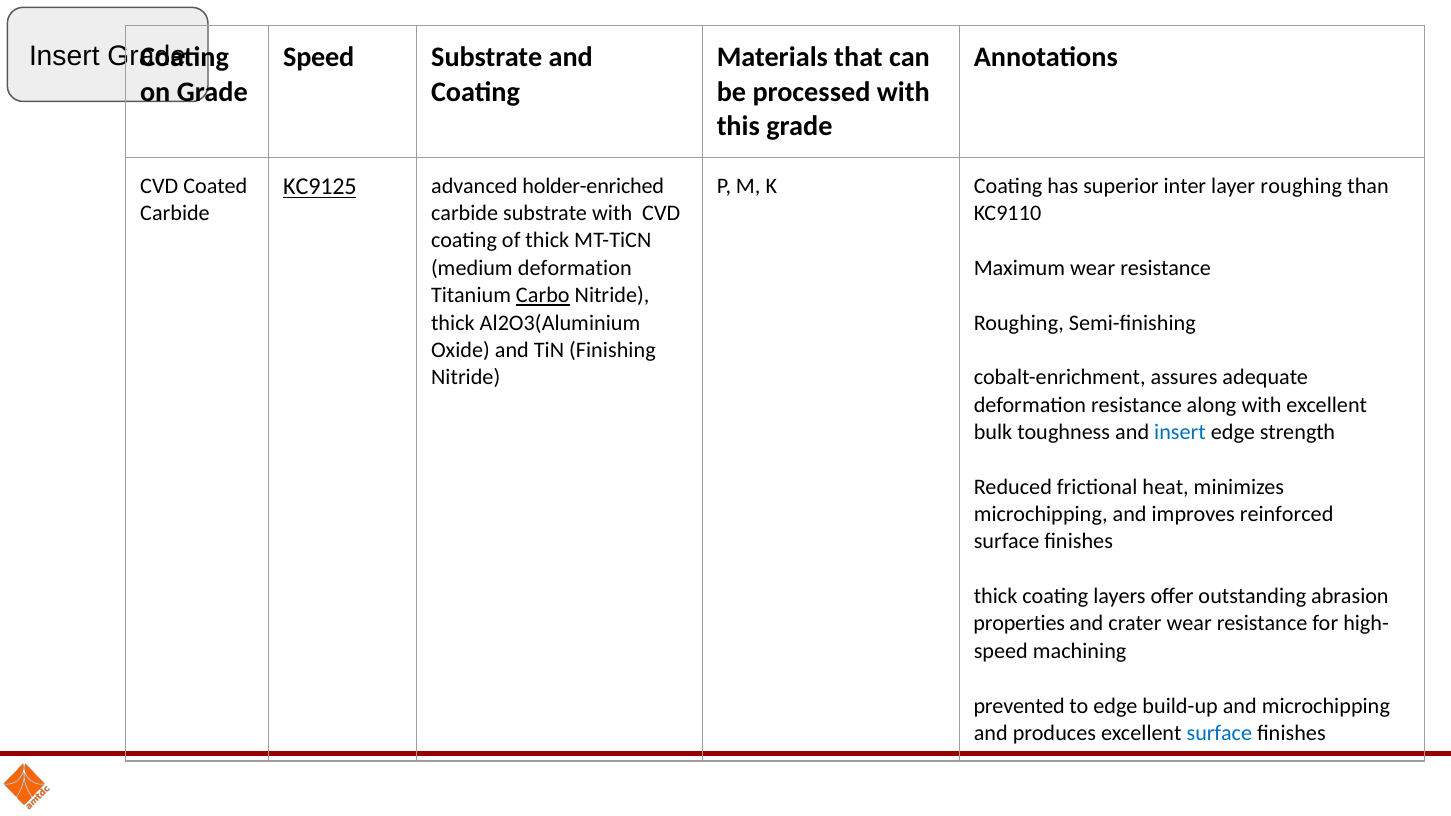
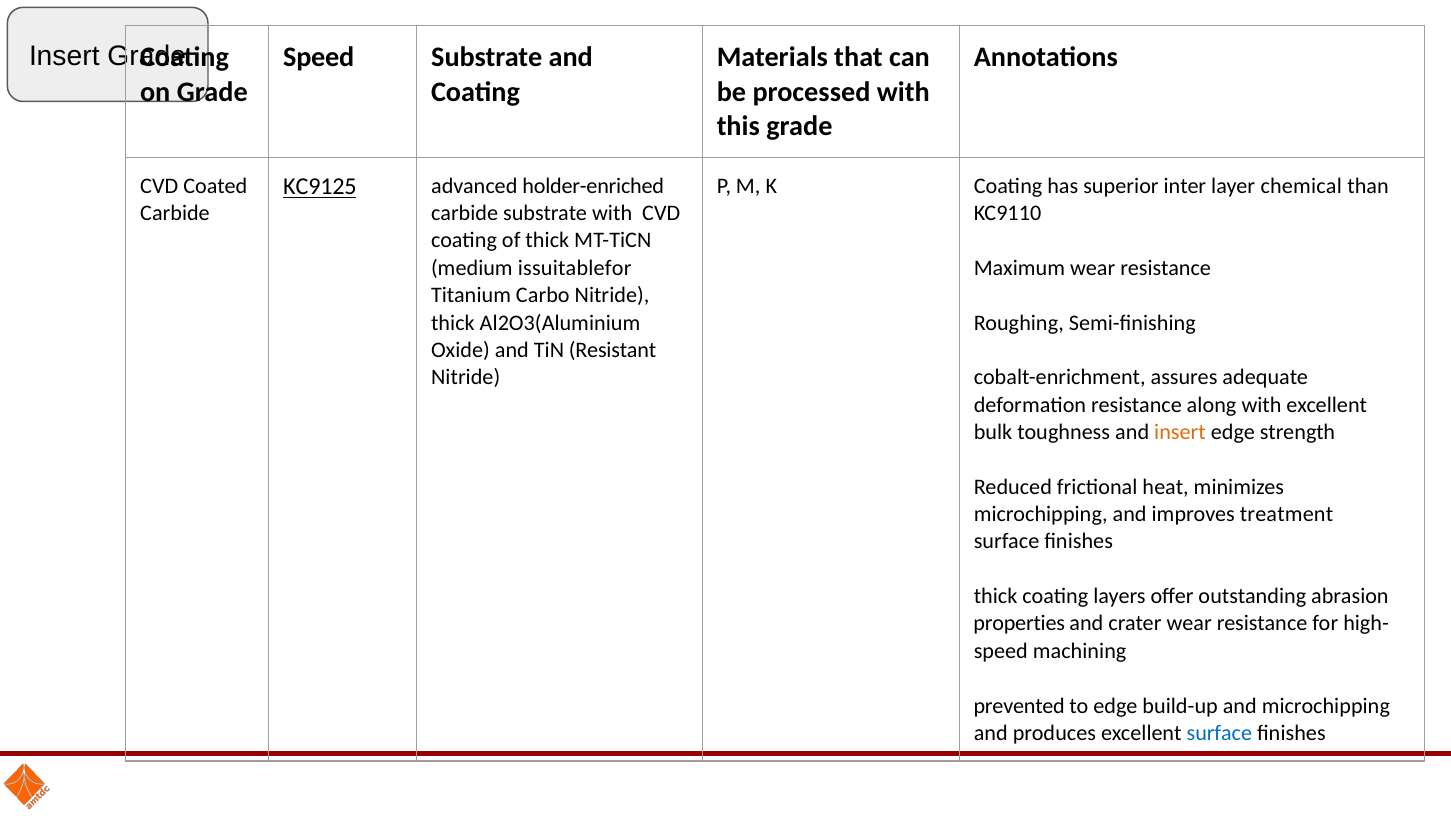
layer roughing: roughing -> chemical
medium deformation: deformation -> issuitablefor
Carbo underline: present -> none
Finishing: Finishing -> Resistant
insert at (1180, 432) colour: blue -> orange
reinforced: reinforced -> treatment
